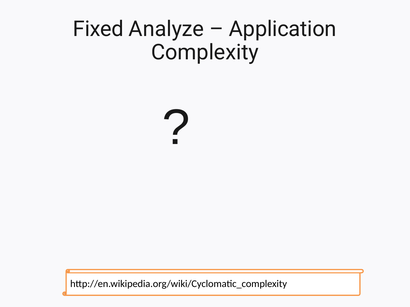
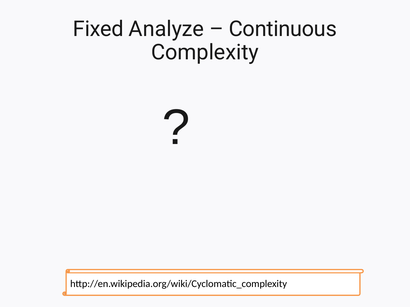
Application: Application -> Continuous
